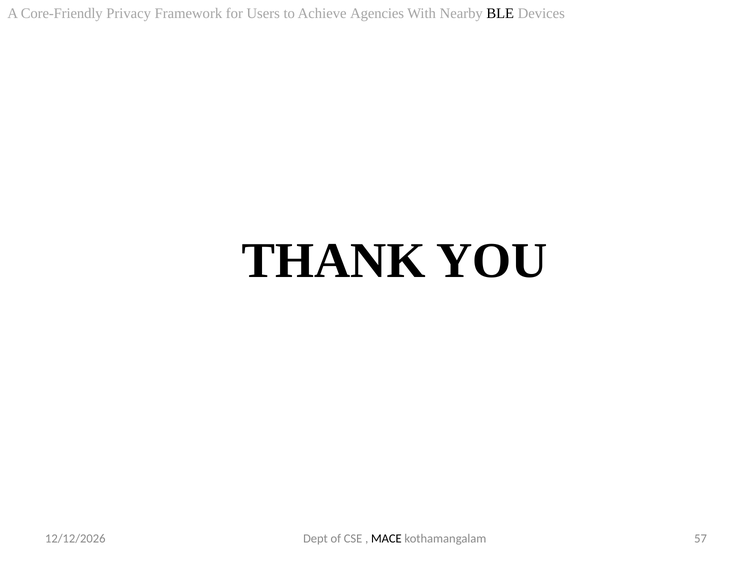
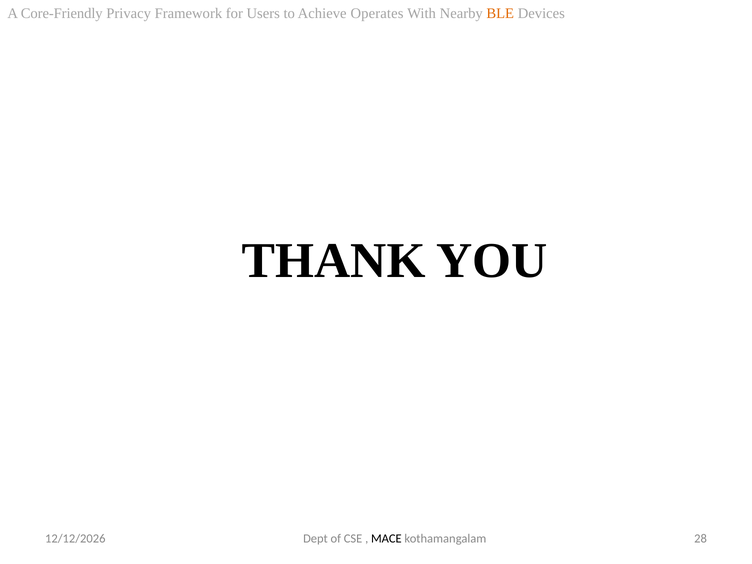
Agencies: Agencies -> Operates
BLE colour: black -> orange
57: 57 -> 28
